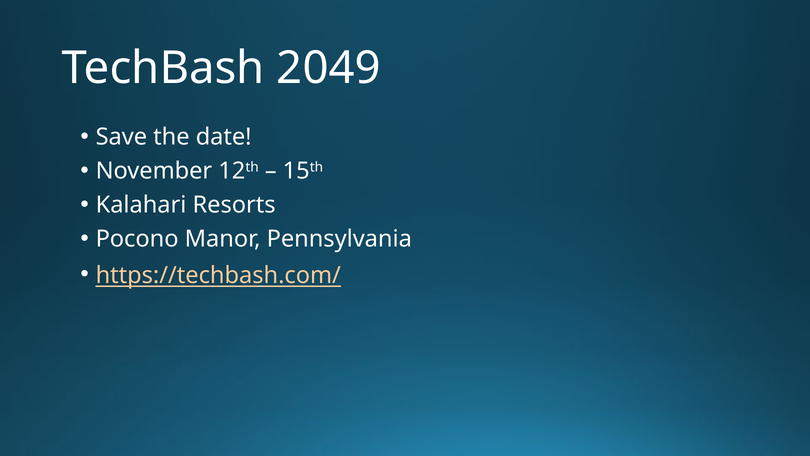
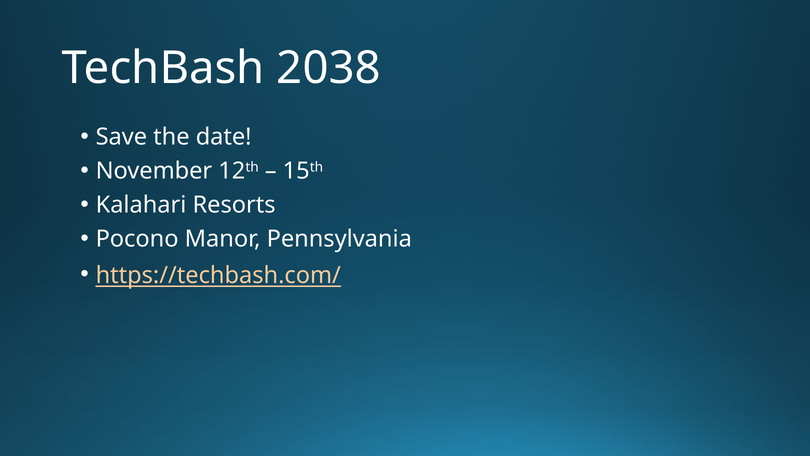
2049: 2049 -> 2038
